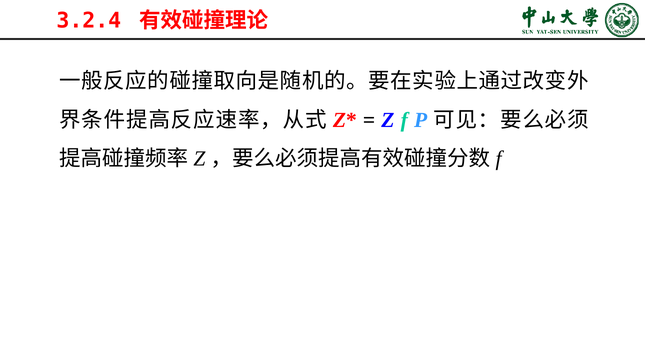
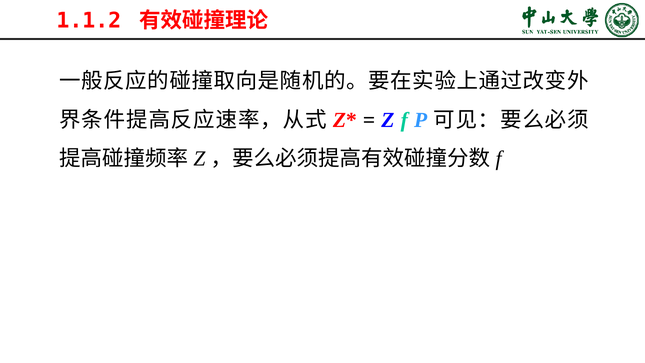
3.2.4: 3.2.4 -> 1.1.2
